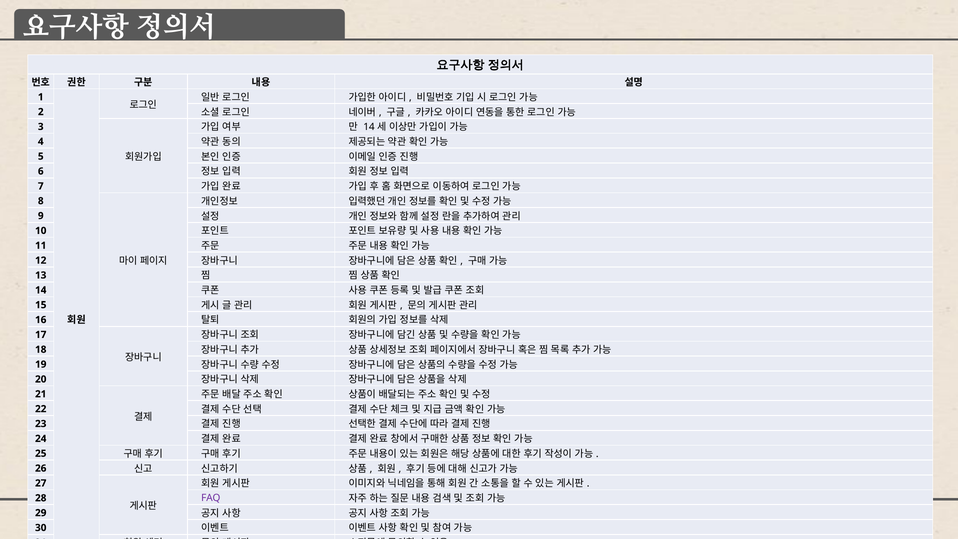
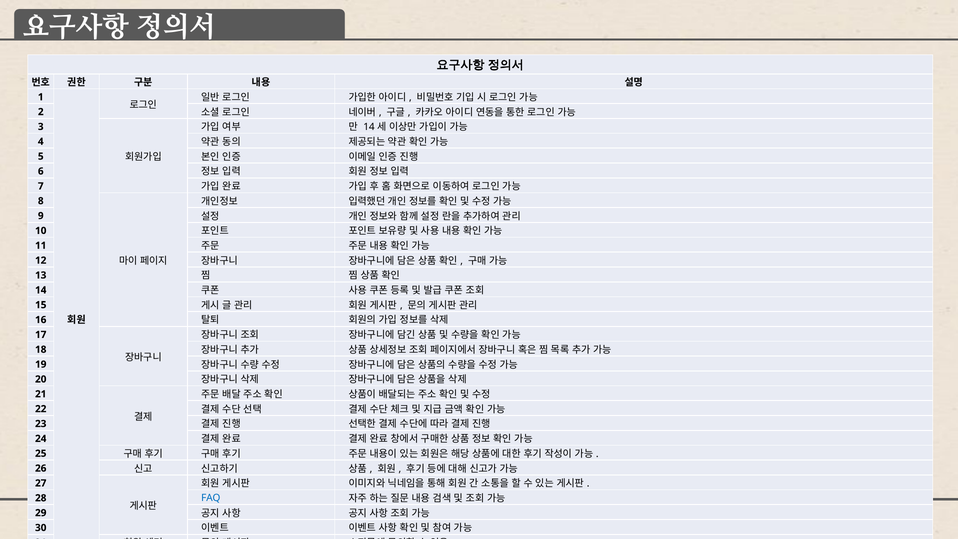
FAQ colour: purple -> blue
